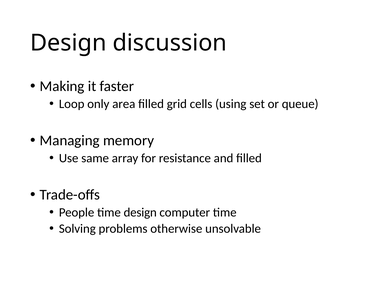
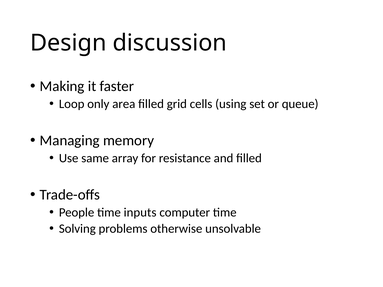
time design: design -> inputs
